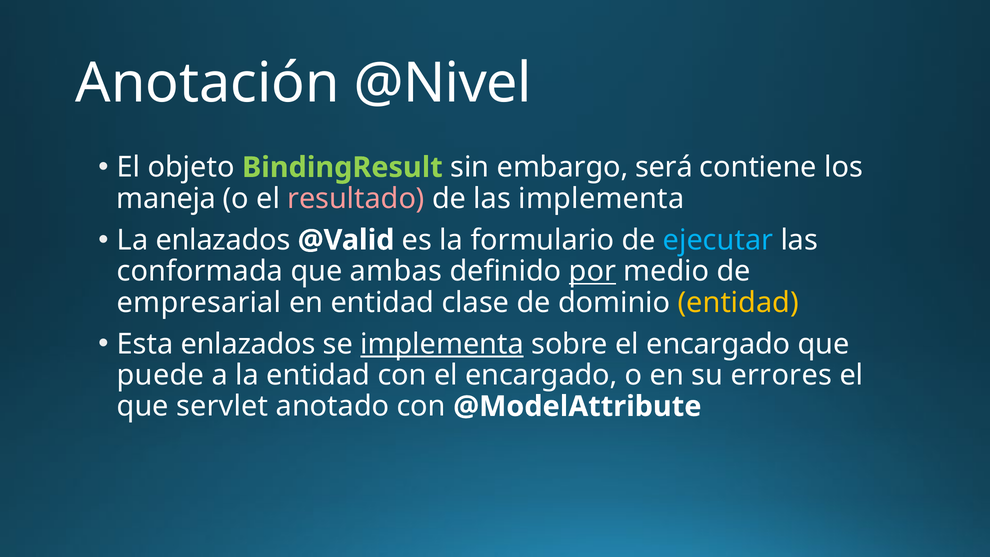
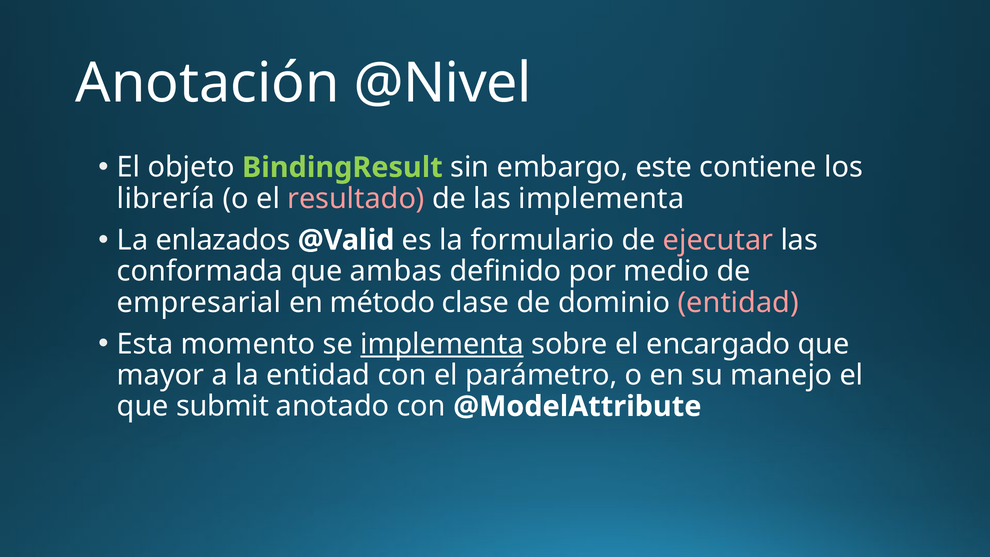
será: será -> este
maneja: maneja -> librería
ejecutar colour: light blue -> pink
por underline: present -> none
en entidad: entidad -> método
entidad at (738, 302) colour: yellow -> pink
Esta enlazados: enlazados -> momento
puede: puede -> mayor
con el encargado: encargado -> parámetro
errores: errores -> manejo
servlet: servlet -> submit
